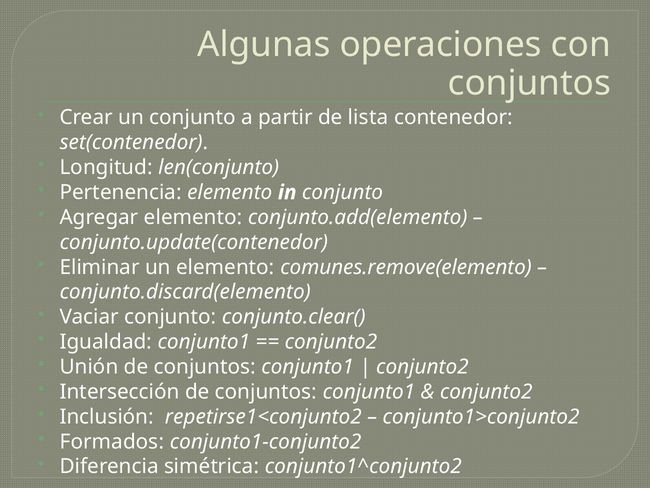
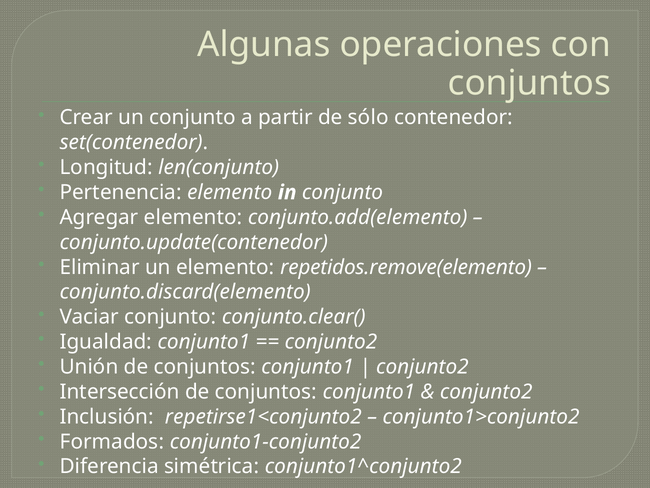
lista: lista -> sólo
comunes.remove(elemento: comunes.remove(elemento -> repetidos.remove(elemento
